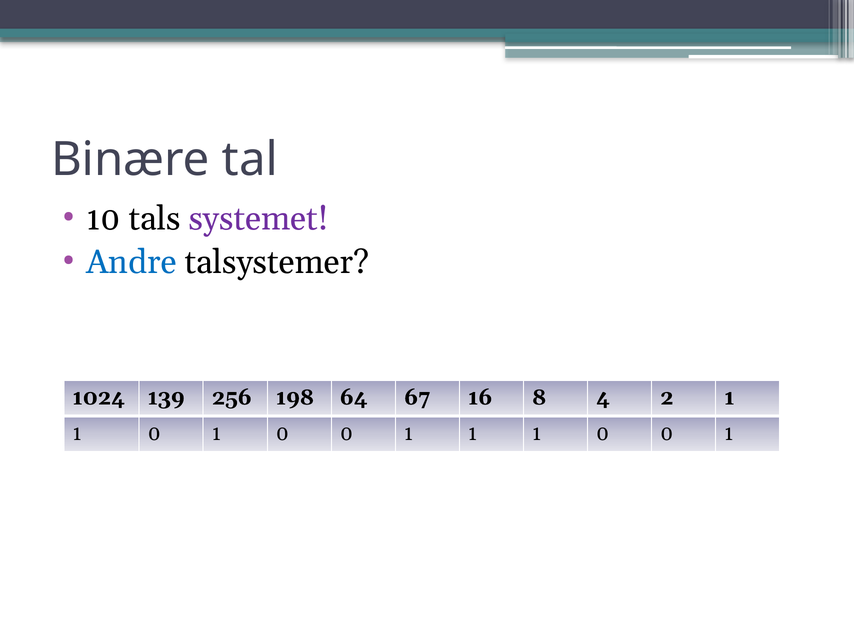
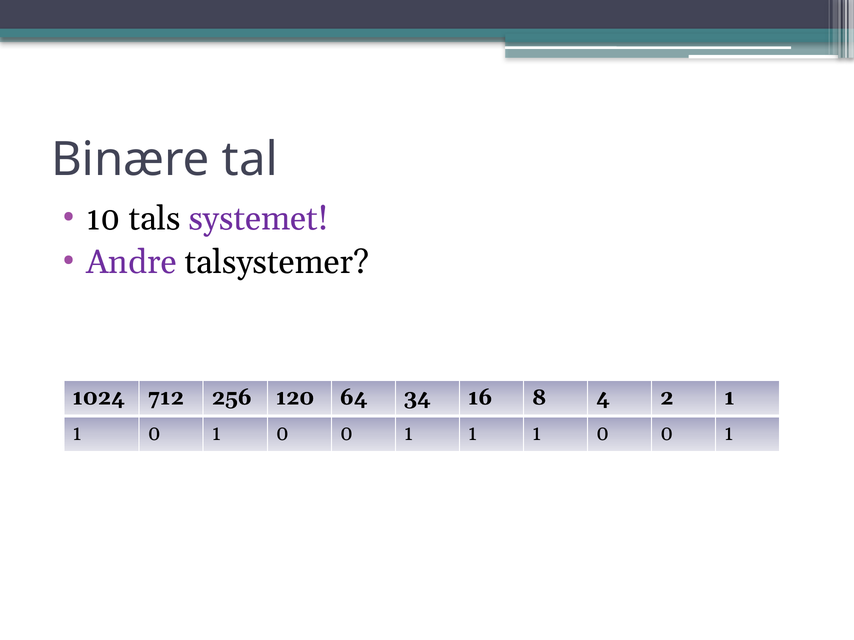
Andre colour: blue -> purple
139: 139 -> 712
198: 198 -> 120
67: 67 -> 34
